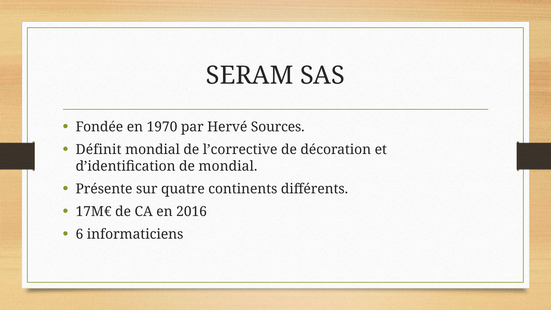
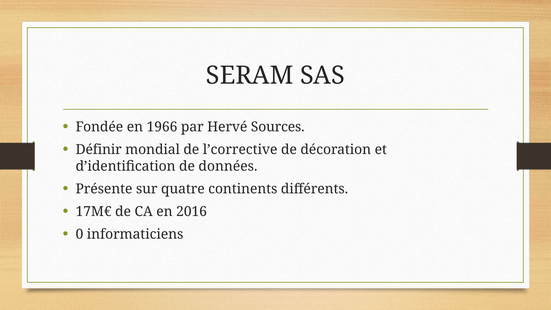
1970: 1970 -> 1966
Définit: Définit -> Définir
de mondial: mondial -> données
6: 6 -> 0
